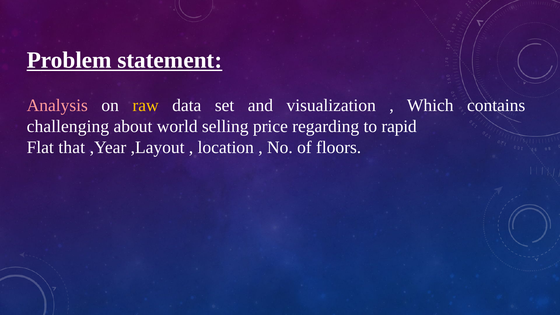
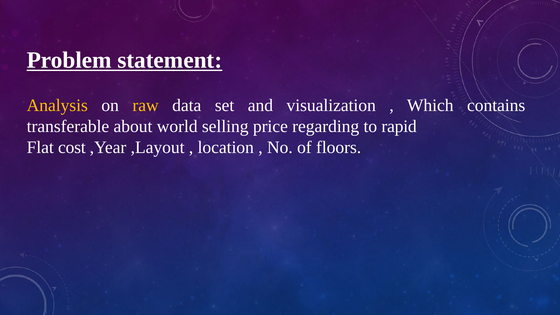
Analysis colour: pink -> yellow
challenging: challenging -> transferable
that: that -> cost
